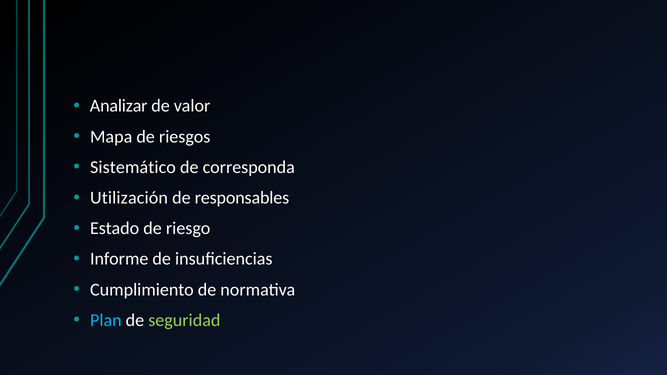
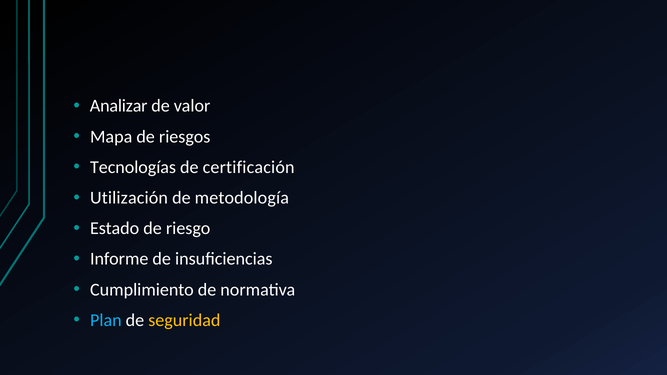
Sistemático: Sistemático -> Tecnologías
corresponda: corresponda -> certificación
responsables: responsables -> metodología
seguridad colour: light green -> yellow
